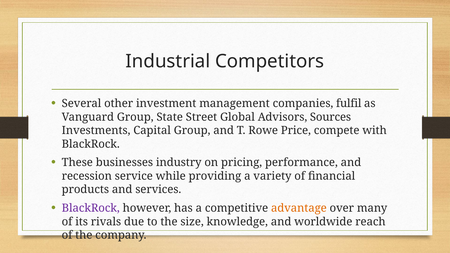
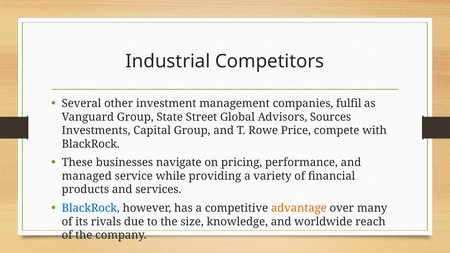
industry: industry -> navigate
recession: recession -> managed
BlackRock at (91, 208) colour: purple -> blue
